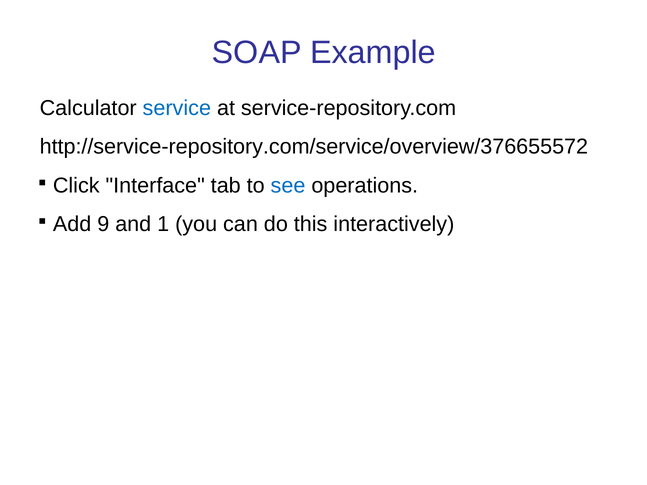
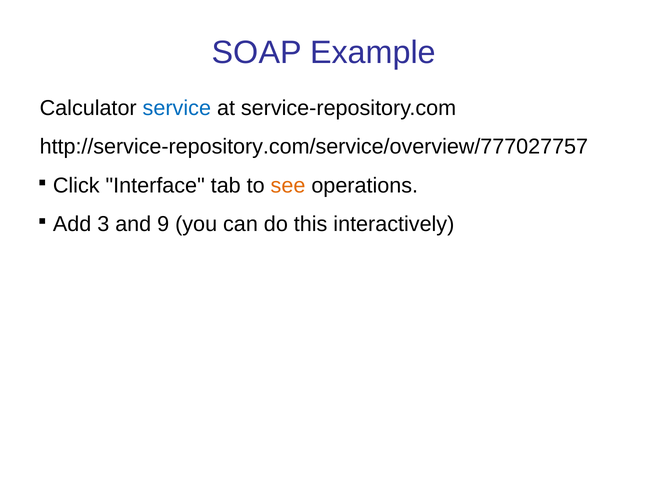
http://service-repository.com/service/overview/376655572: http://service-repository.com/service/overview/376655572 -> http://service-repository.com/service/overview/777027757
see colour: blue -> orange
9: 9 -> 3
1: 1 -> 9
